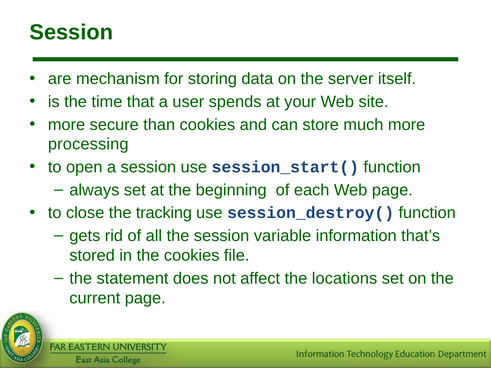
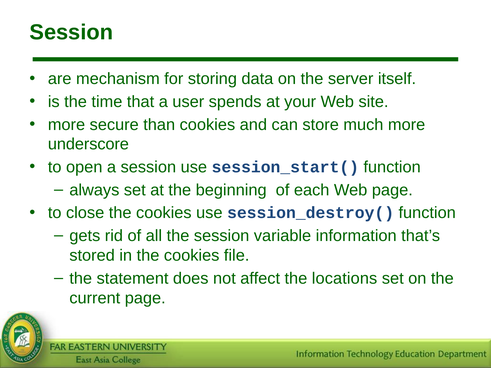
processing: processing -> underscore
close the tracking: tracking -> cookies
